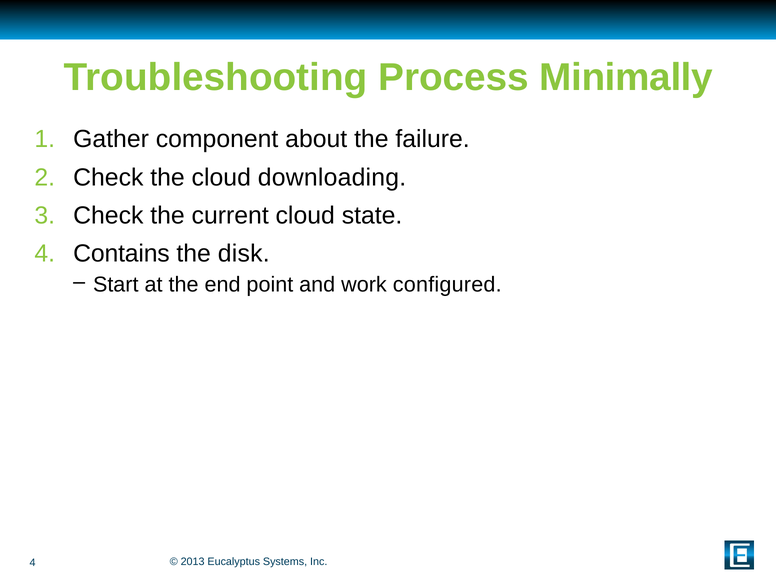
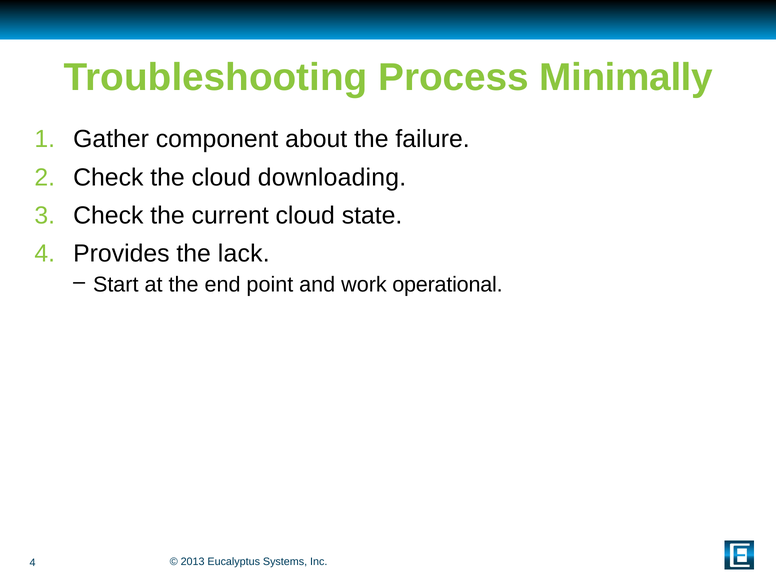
Contains: Contains -> Provides
disk: disk -> lack
configured: configured -> operational
